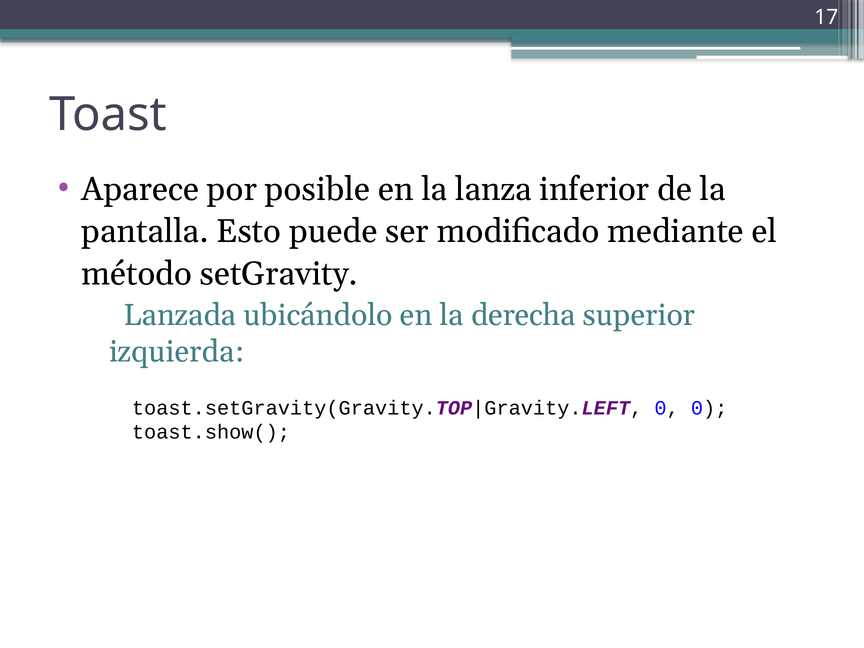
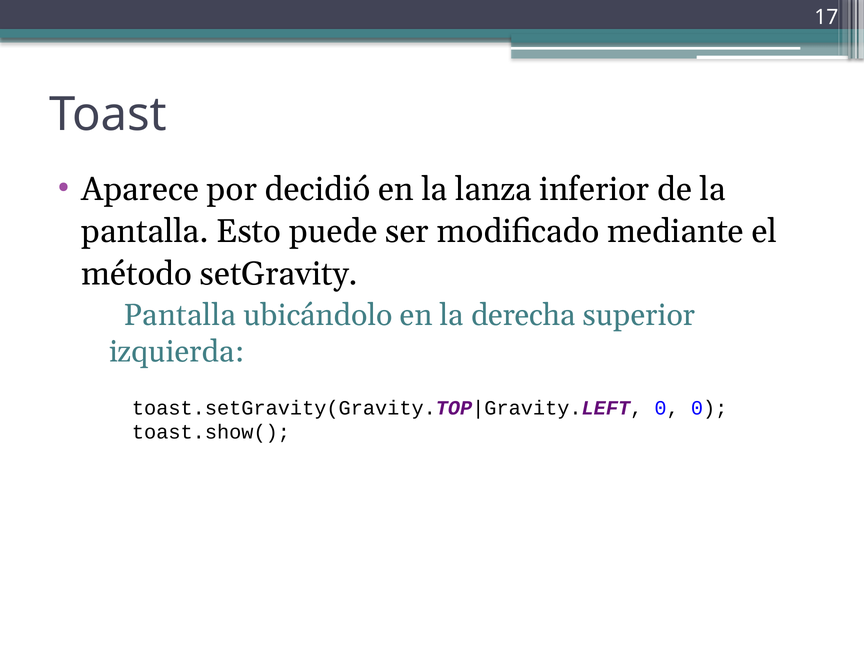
posible: posible -> decidió
Lanzada at (180, 315): Lanzada -> Pantalla
